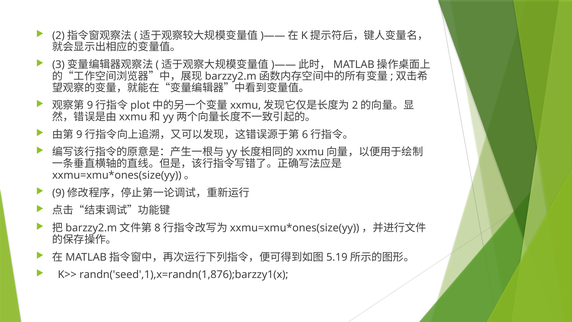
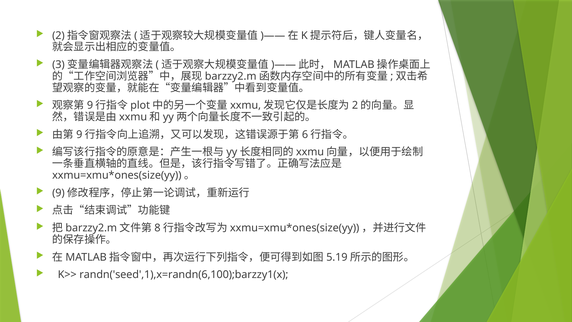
randn('seed',1),x=randn(1,876);barzzy1(x: randn('seed',1),x=randn(1,876);barzzy1(x -> randn('seed',1),x=randn(6,100);barzzy1(x
